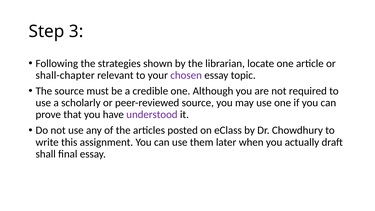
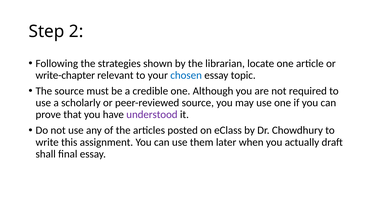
3: 3 -> 2
shall-chapter: shall-chapter -> write-chapter
chosen colour: purple -> blue
